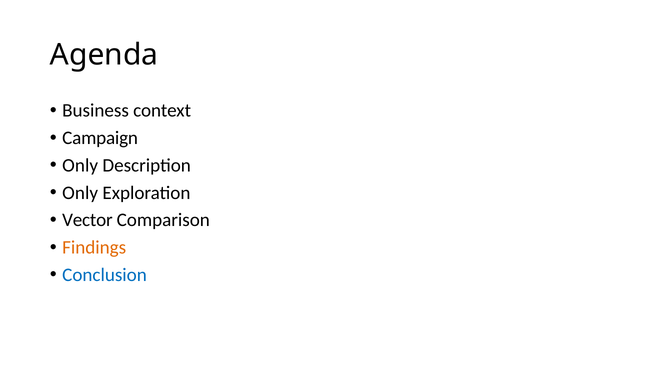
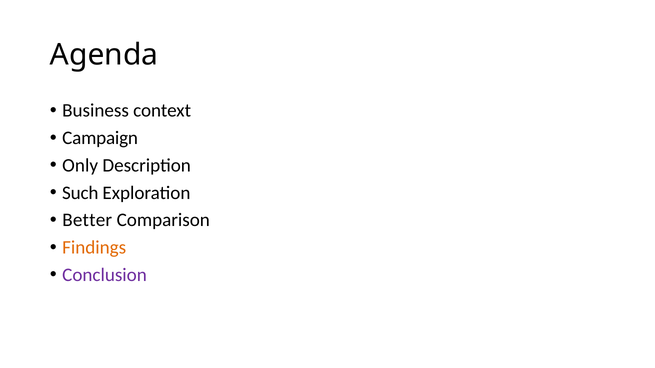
Only at (80, 193): Only -> Such
Vector: Vector -> Better
Conclusion colour: blue -> purple
